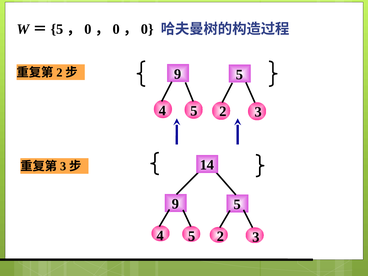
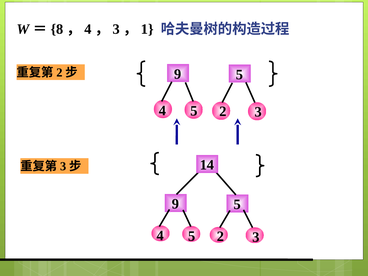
5 at (57, 29): 5 -> 8
0 at (88, 29): 0 -> 4
0 at (116, 29): 0 -> 3
0 at (147, 29): 0 -> 1
